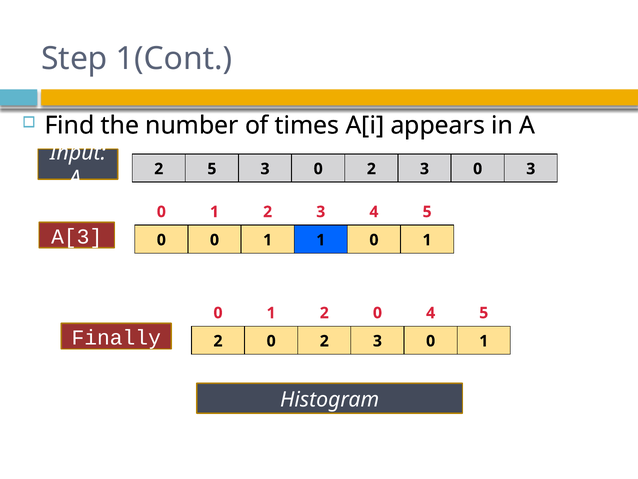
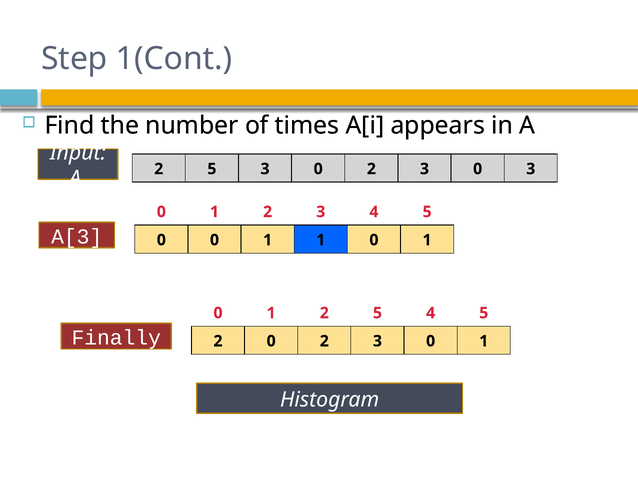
1 2 0: 0 -> 5
